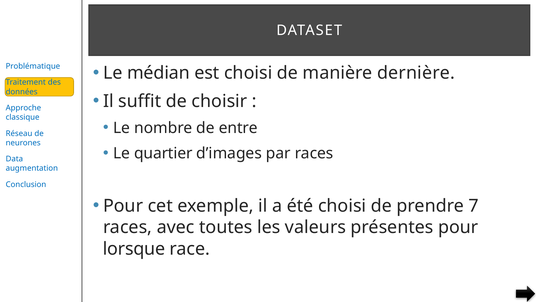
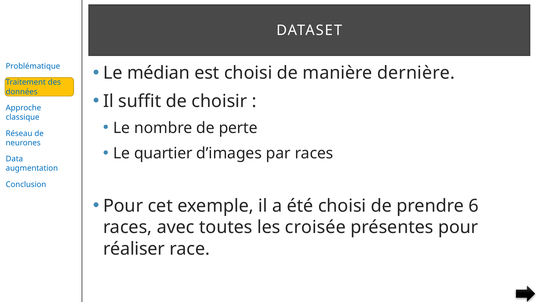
entre: entre -> perte
7: 7 -> 6
valeurs: valeurs -> croisée
lorsque: lorsque -> réaliser
